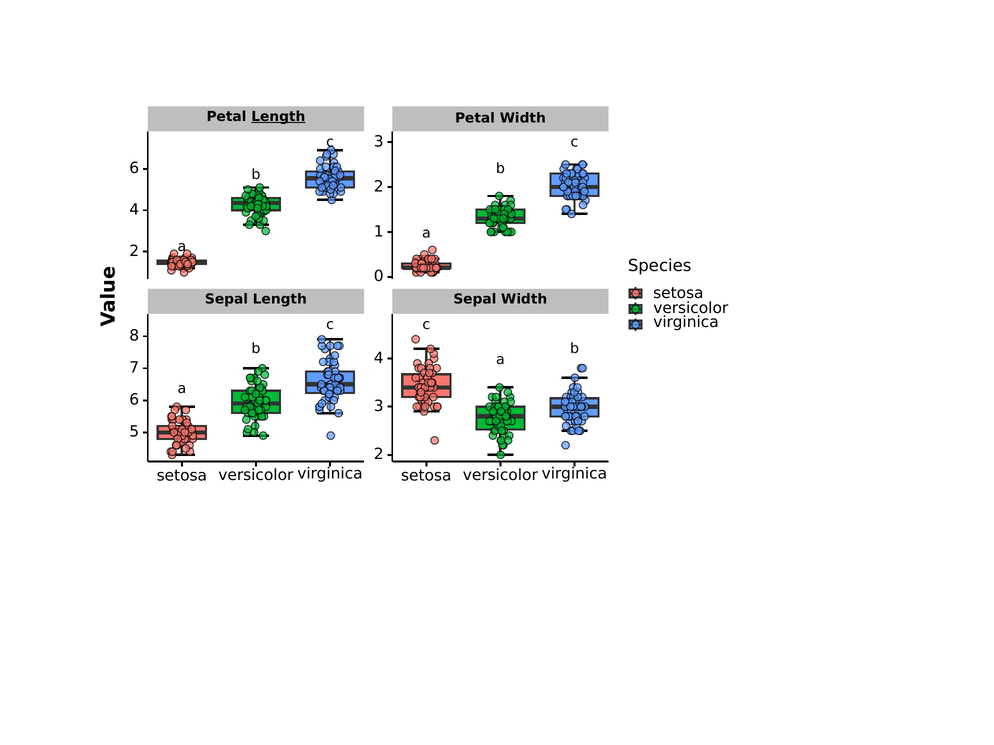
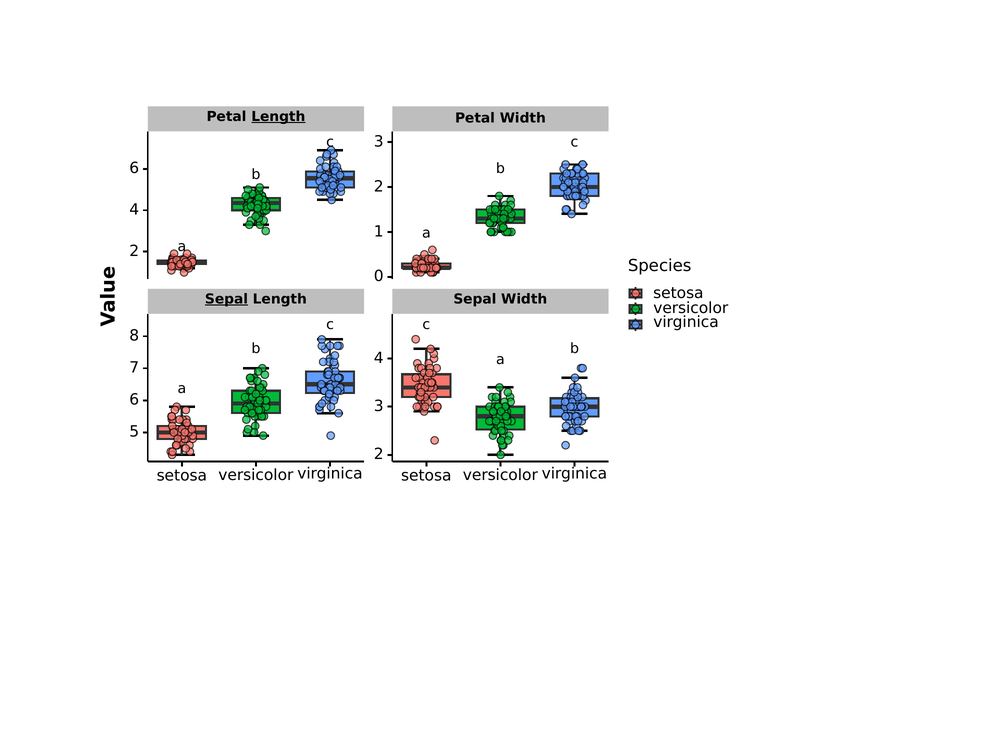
Sepal at (227, 299) underline: none -> present
